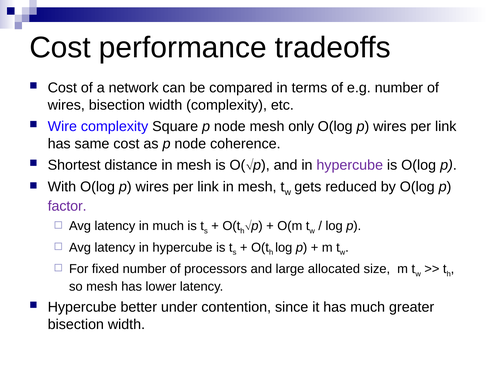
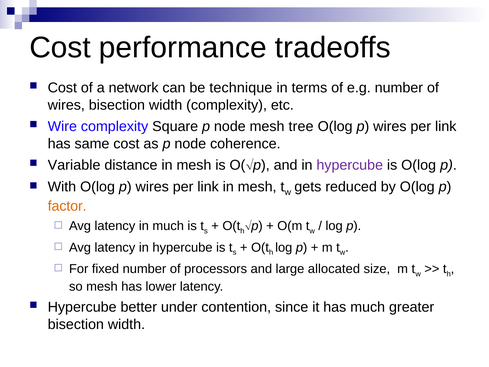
compared: compared -> technique
only: only -> tree
Shortest: Shortest -> Variable
factor colour: purple -> orange
